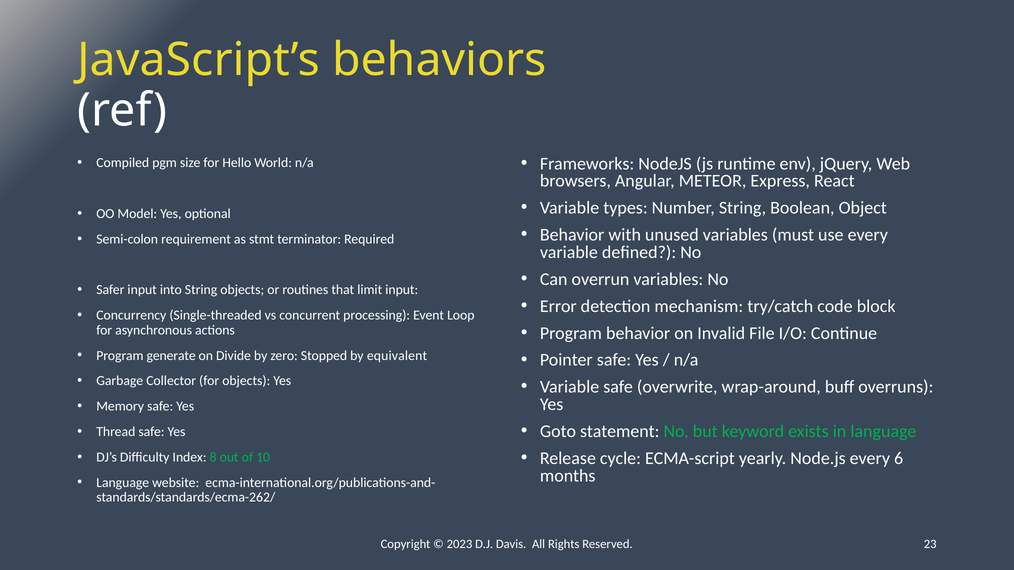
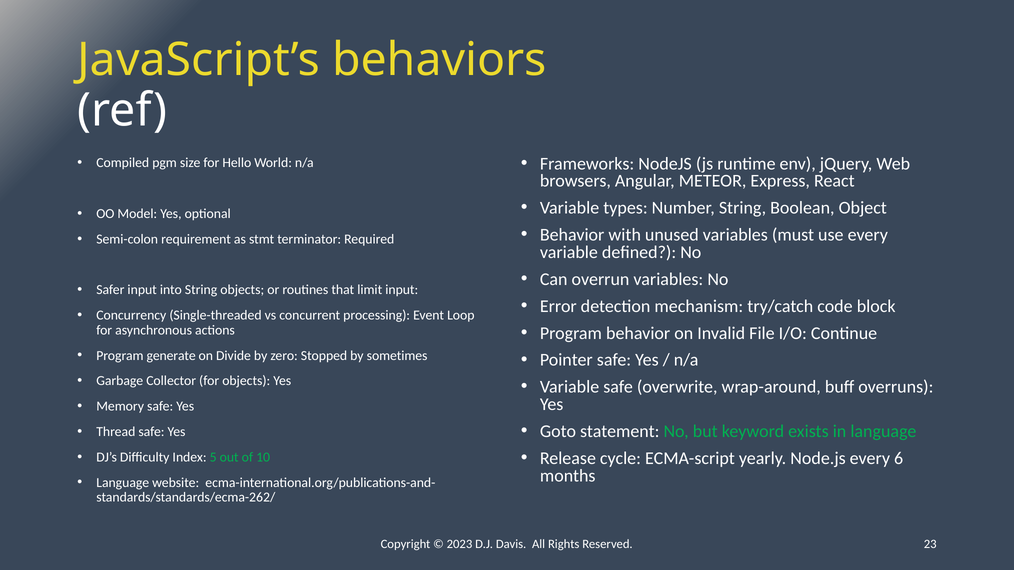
equivalent: equivalent -> sometimes
8: 8 -> 5
